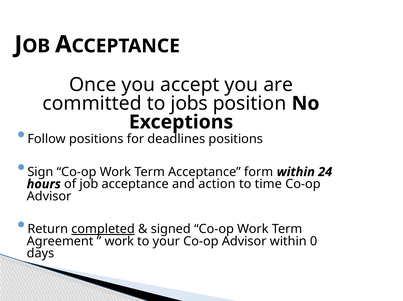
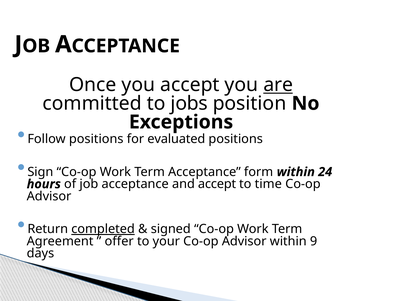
are underline: none -> present
deadlines: deadlines -> evaluated
and action: action -> accept
work at (119, 241): work -> offer
0: 0 -> 9
